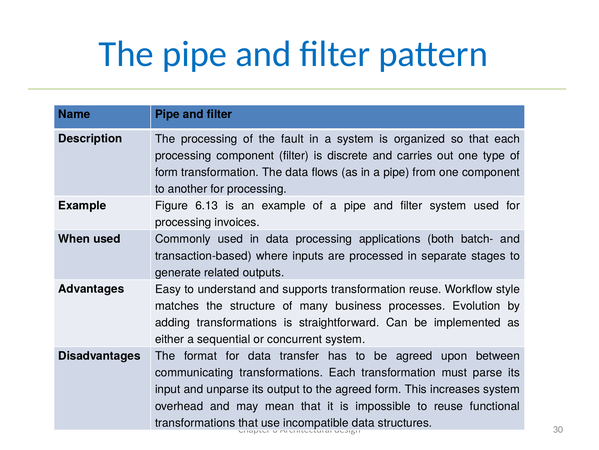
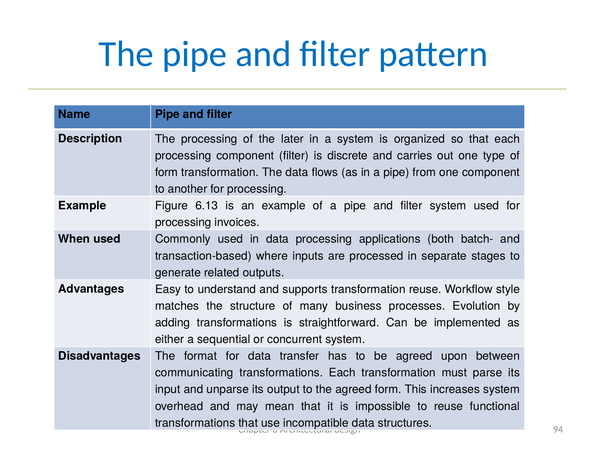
fault: fault -> later
30: 30 -> 94
